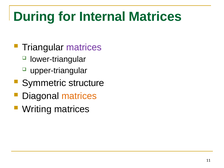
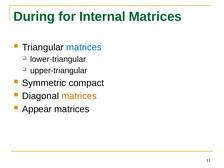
matrices at (84, 47) colour: purple -> blue
structure: structure -> compact
Writing: Writing -> Appear
